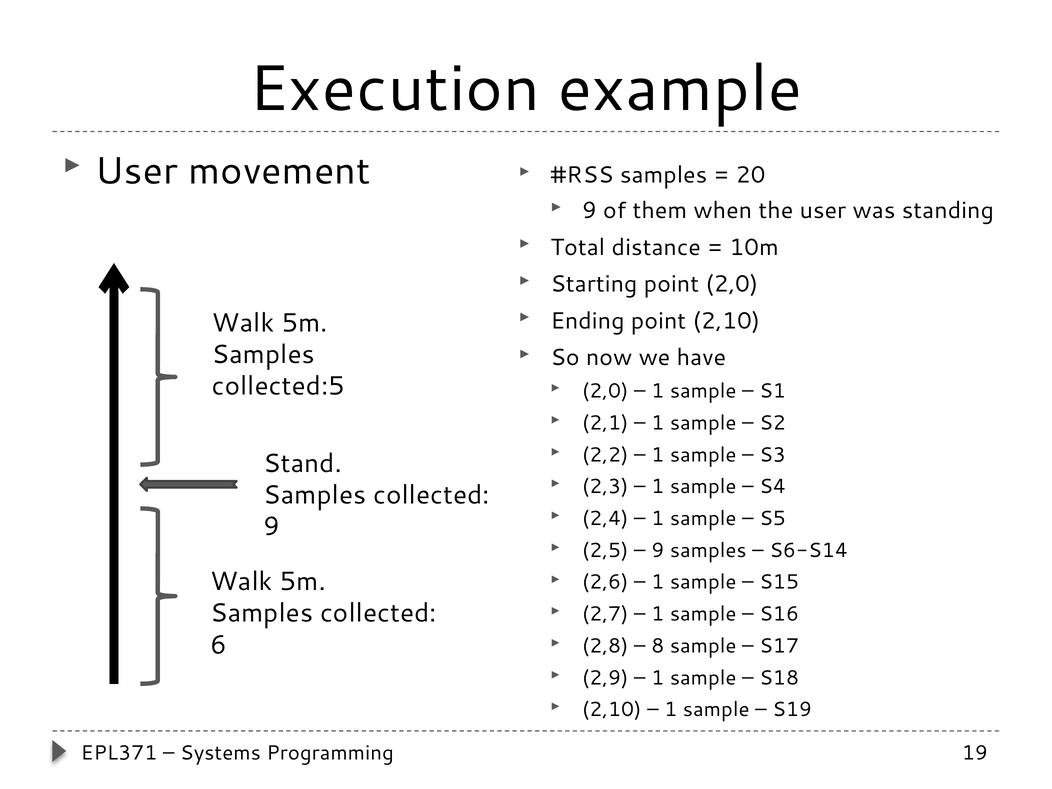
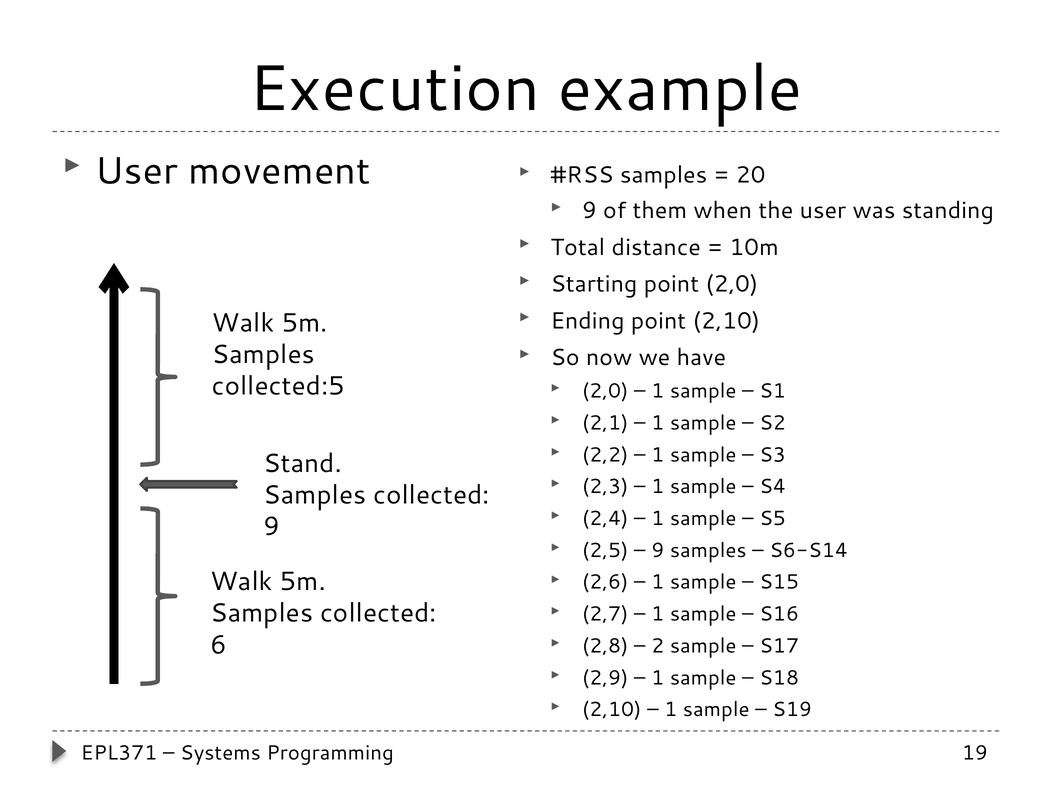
8: 8 -> 2
